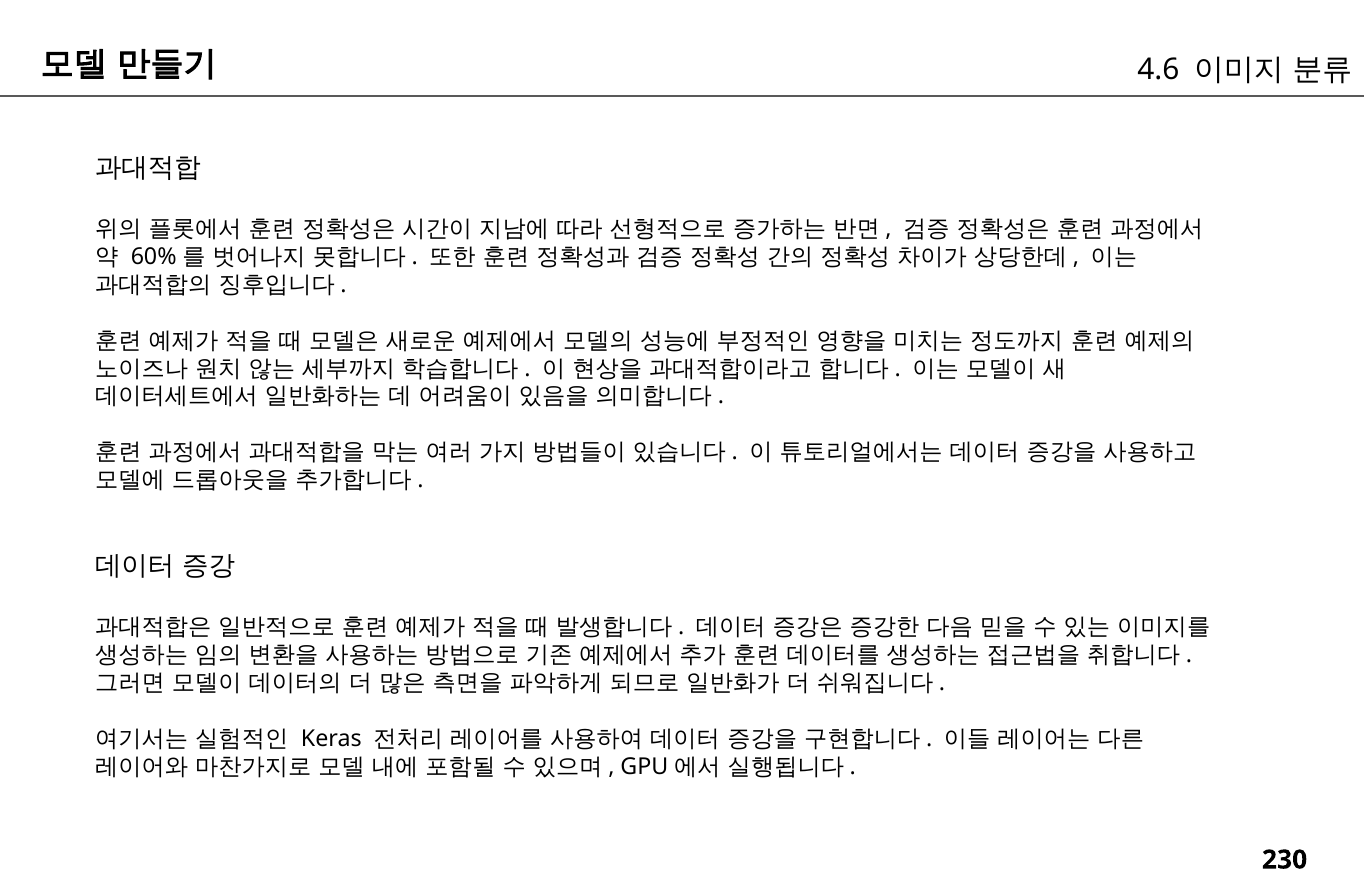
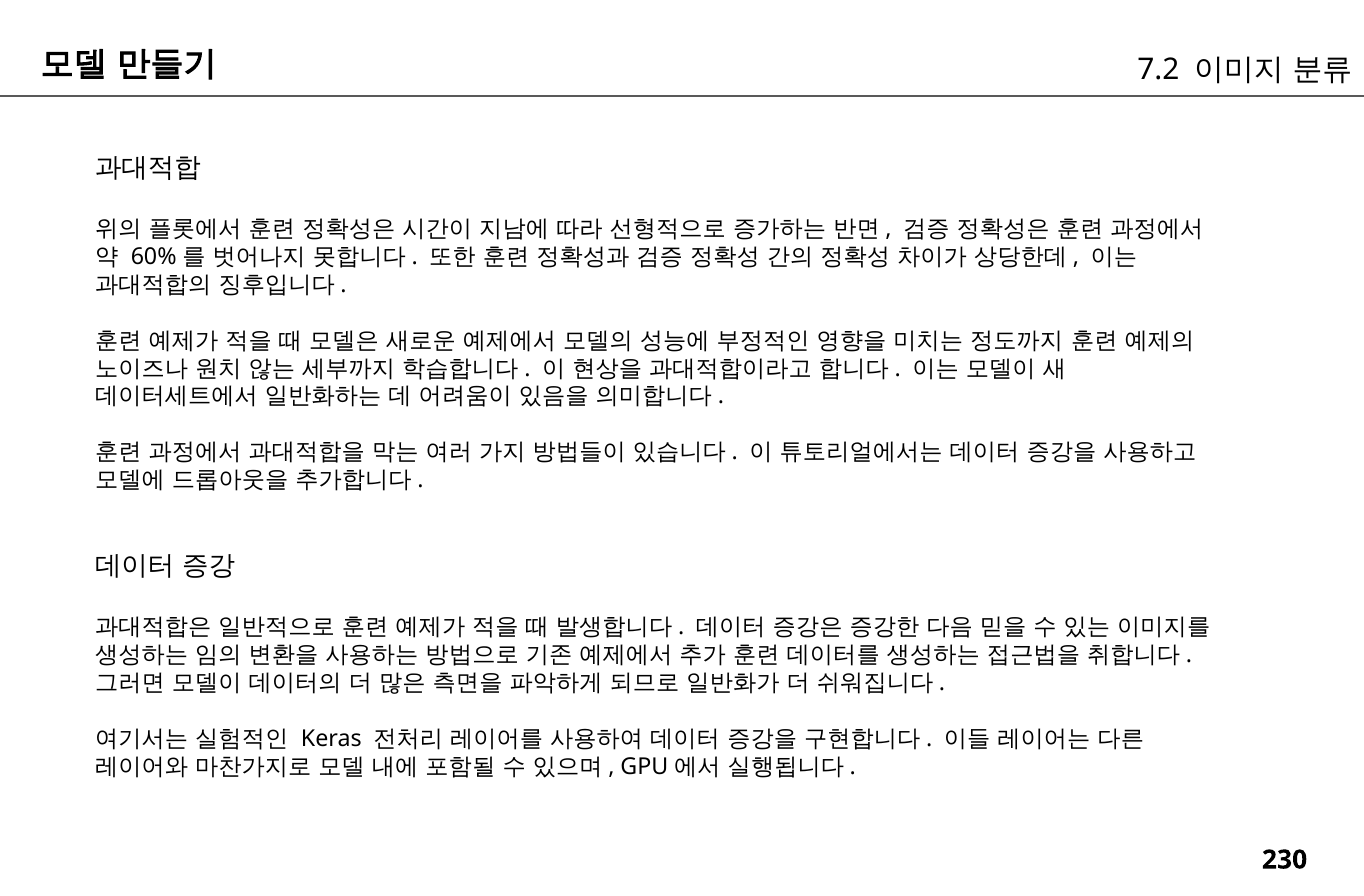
4.6: 4.6 -> 7.2
